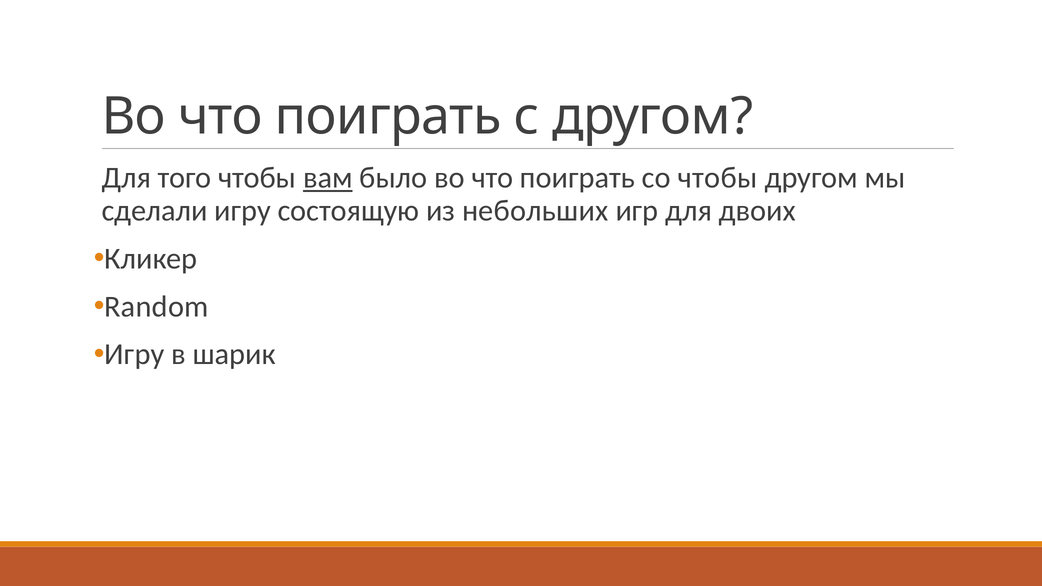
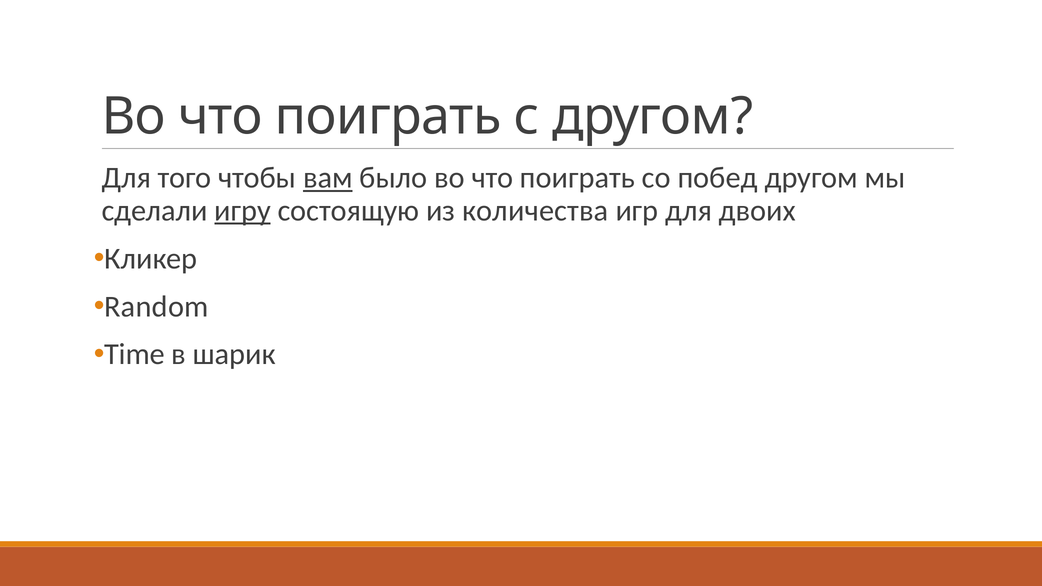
со чтобы: чтобы -> побед
игру at (243, 211) underline: none -> present
небольших: небольших -> количества
Игру at (134, 355): Игру -> Time
